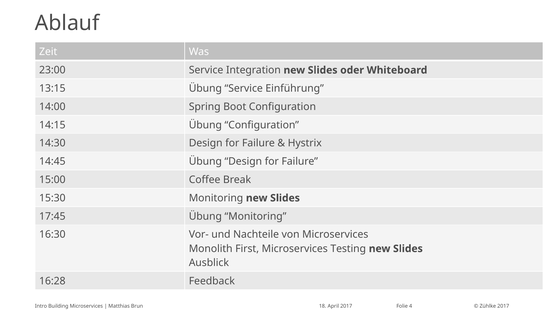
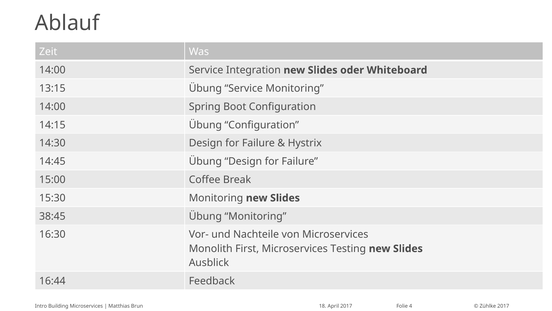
23:00 at (52, 70): 23:00 -> 14:00
Service Einführung: Einführung -> Monitoring
17:45: 17:45 -> 38:45
16:28: 16:28 -> 16:44
